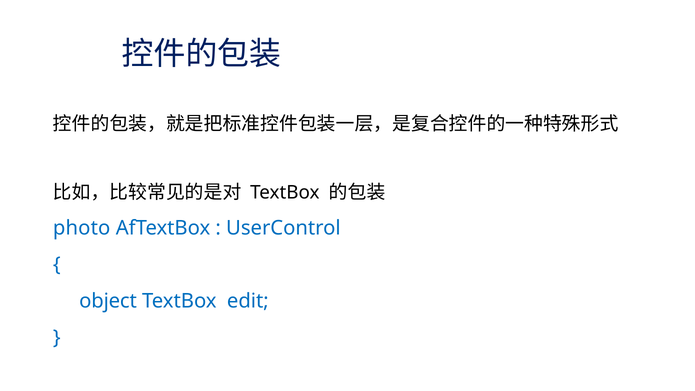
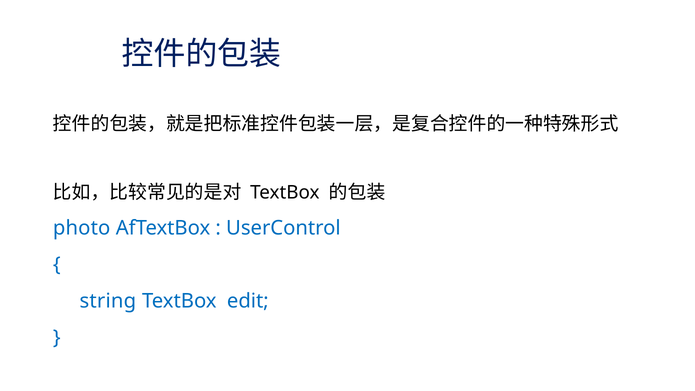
object: object -> string
